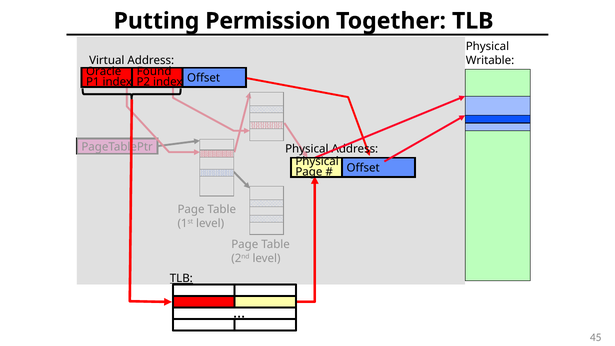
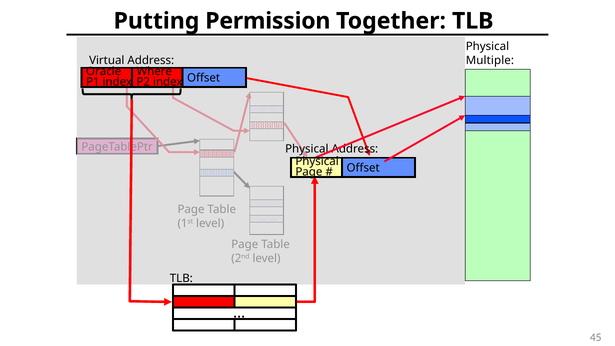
Writable: Writable -> Multiple
Found: Found -> Where
TLB at (181, 278) underline: present -> none
